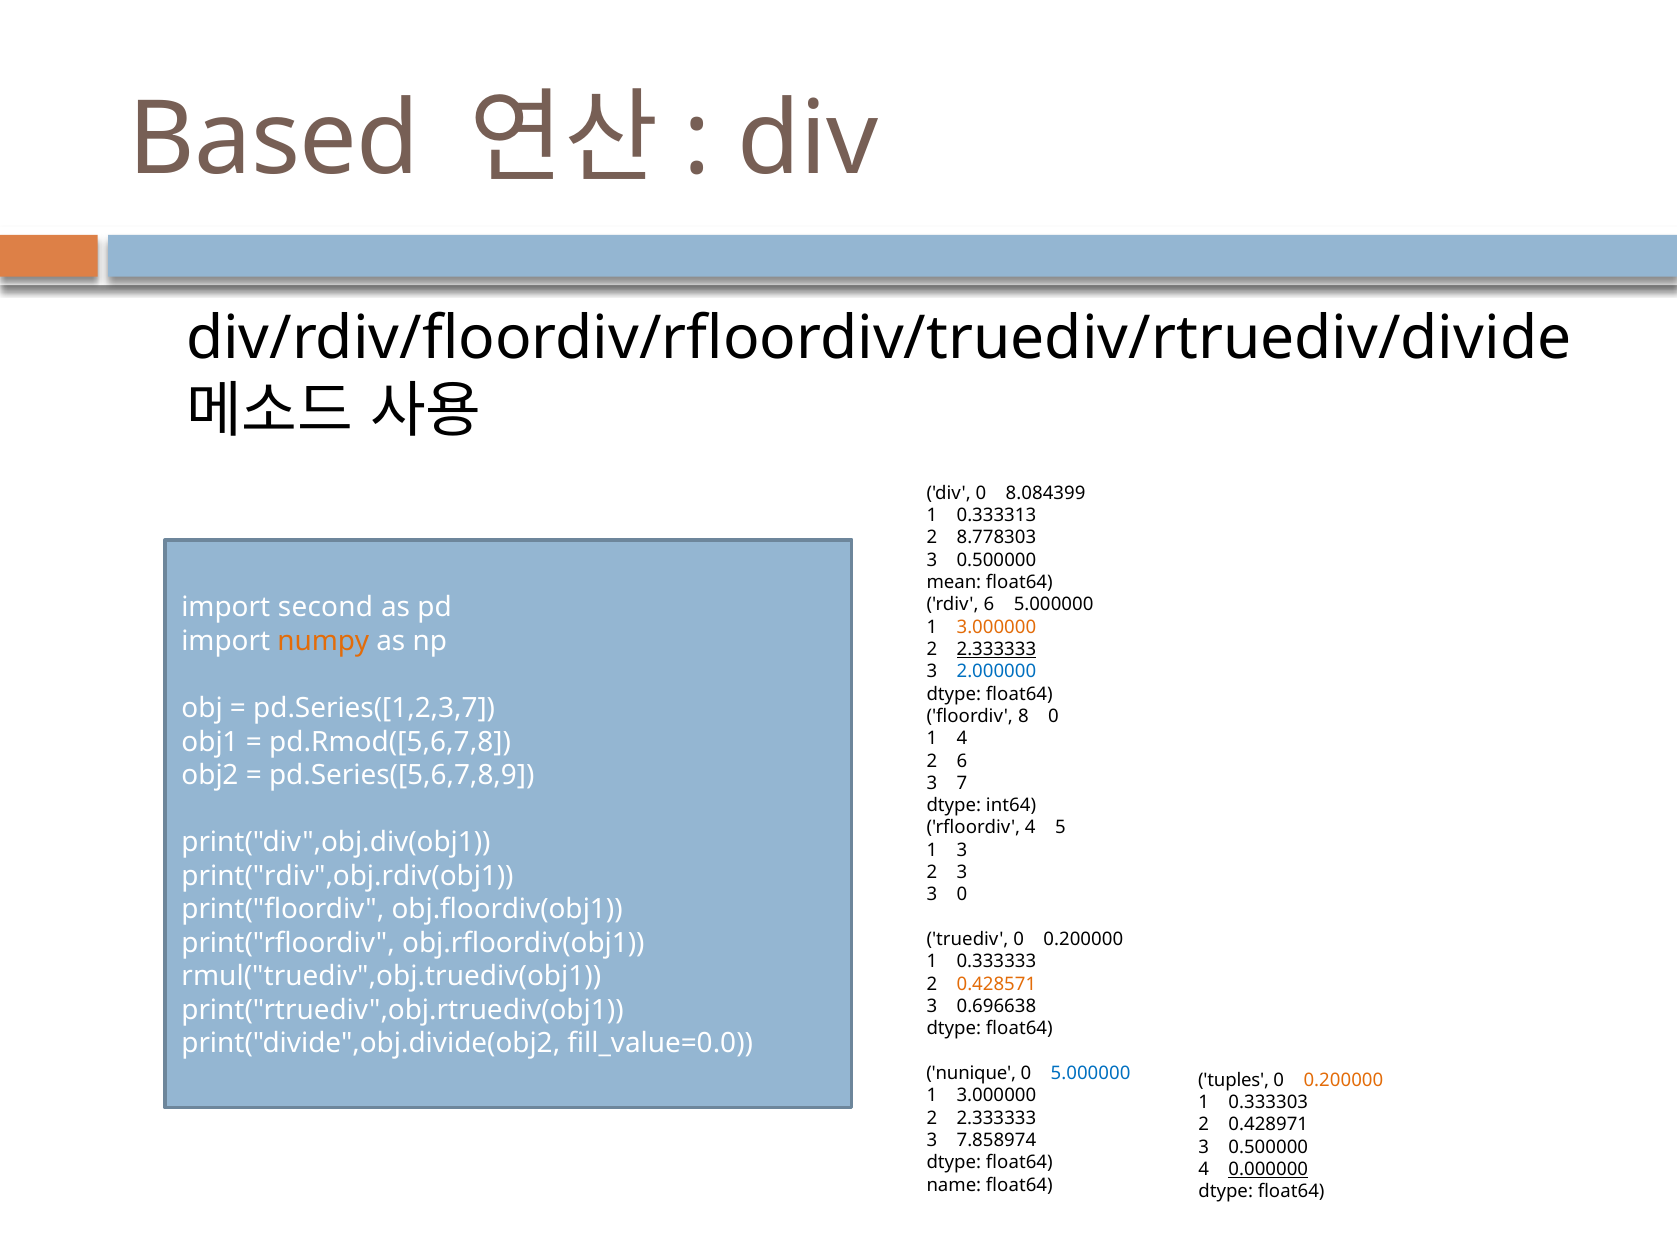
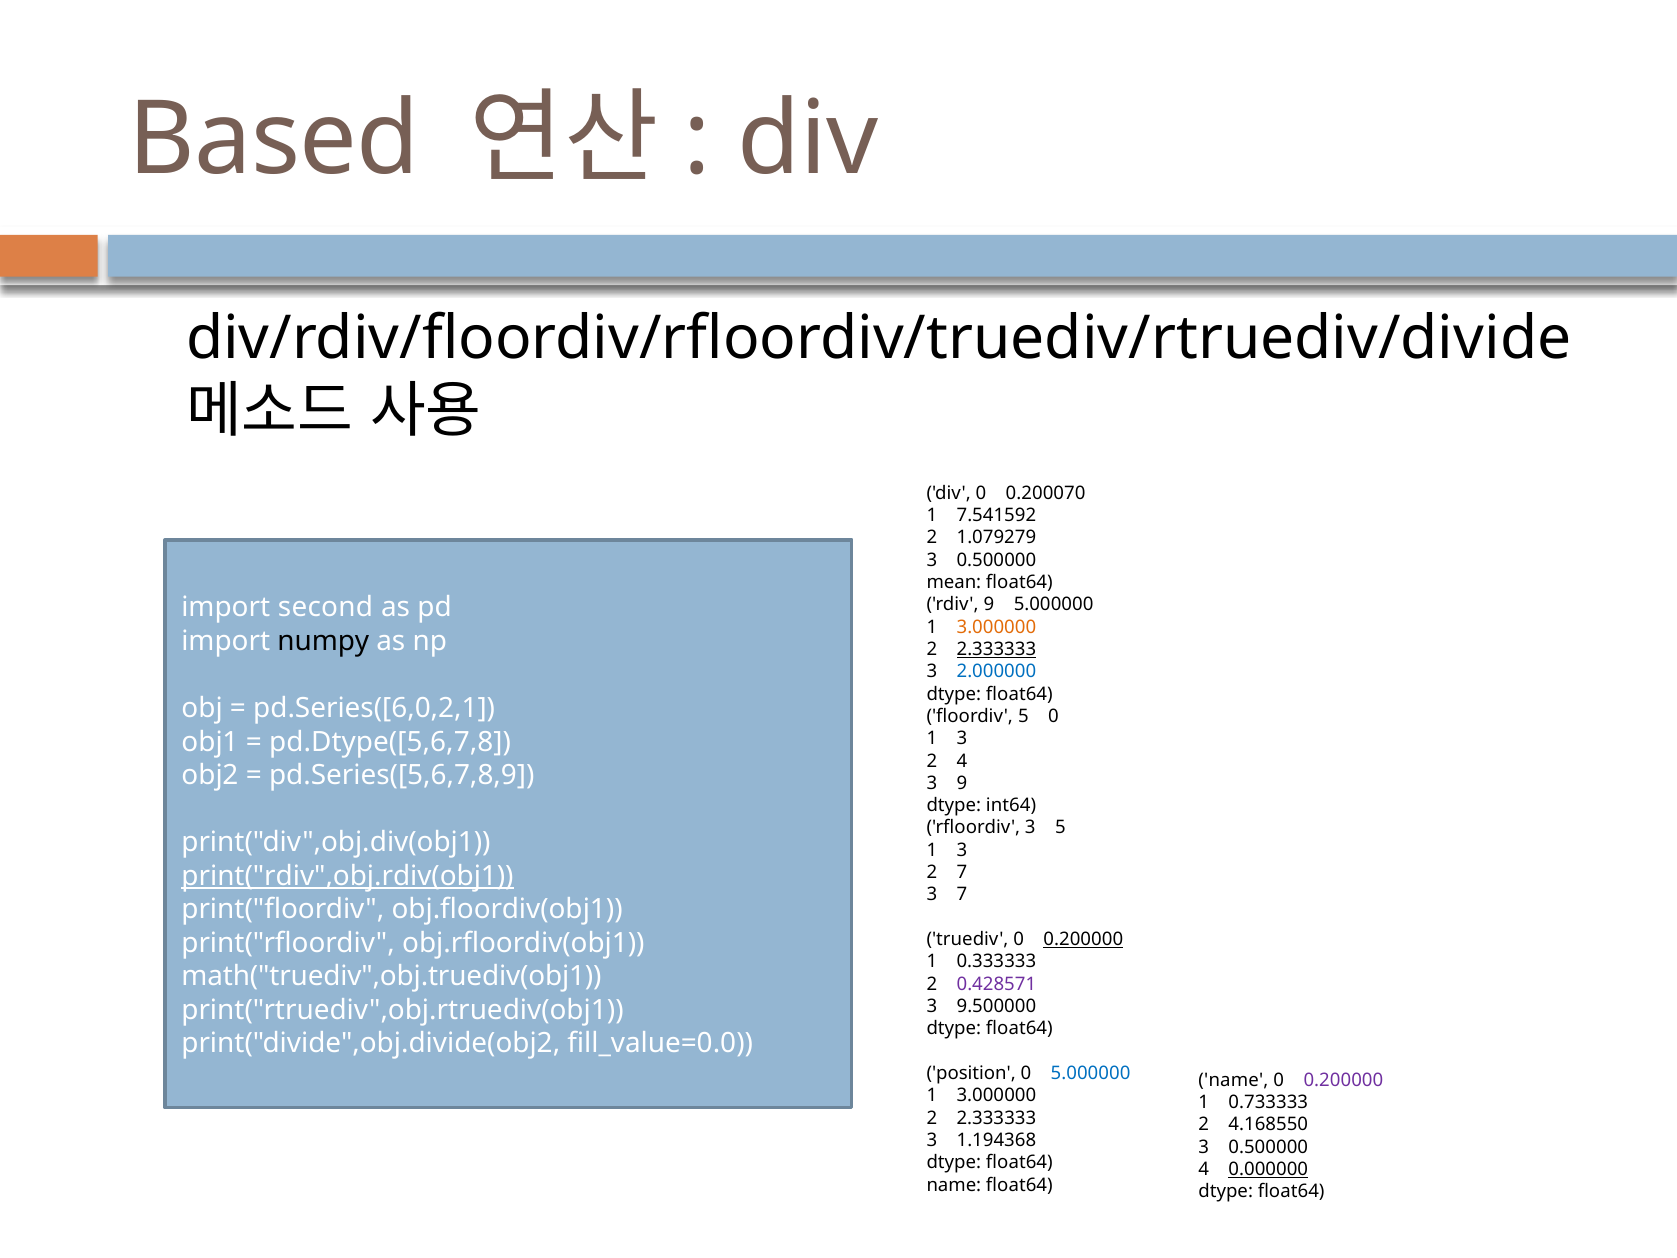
8.084399: 8.084399 -> 0.200070
0.333313: 0.333313 -> 7.541592
8.778303: 8.778303 -> 1.079279
rdiv 6: 6 -> 9
numpy colour: orange -> black
pd.Series([1,2,3,7: pd.Series([1,2,3,7 -> pd.Series([6,0,2,1
floordiv 8: 8 -> 5
4 at (962, 738): 4 -> 3
pd.Rmod([5,6,7,8: pd.Rmod([5,6,7,8 -> pd.Dtype([5,6,7,8
2 6: 6 -> 4
3 7: 7 -> 9
rfloordiv 4: 4 -> 3
2 3: 3 -> 7
print("rdiv",obj.rdiv(obj1 underline: none -> present
3 0: 0 -> 7
0.200000 at (1083, 939) underline: none -> present
rmul("truediv",obj.truediv(obj1: rmul("truediv",obj.truediv(obj1 -> math("truediv",obj.truediv(obj1
0.428571 colour: orange -> purple
0.696638: 0.696638 -> 9.500000
nunique: nunique -> position
tuples at (1234, 1080): tuples -> name
0.200000 at (1343, 1080) colour: orange -> purple
0.333303: 0.333303 -> 0.733333
0.428971: 0.428971 -> 4.168550
7.858974: 7.858974 -> 1.194368
